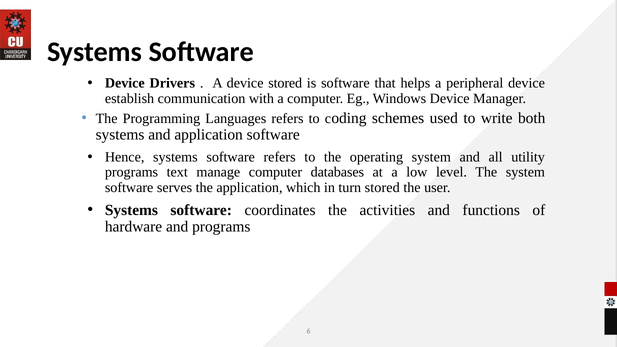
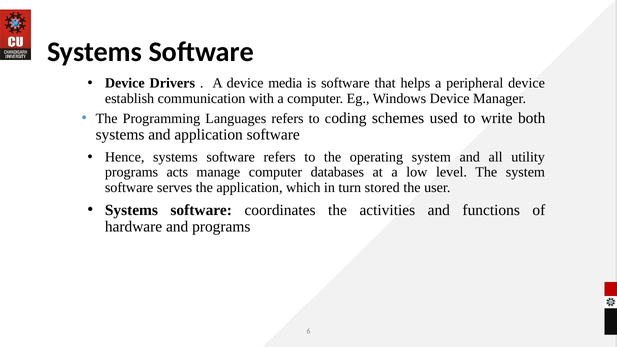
device stored: stored -> media
text: text -> acts
